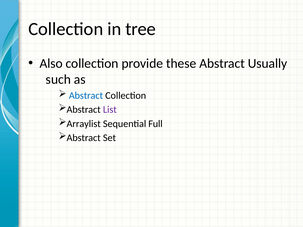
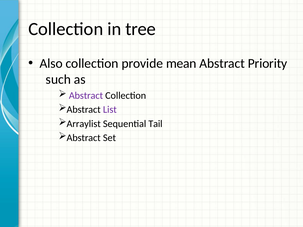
these: these -> mean
Usually: Usually -> Priority
Abstract at (86, 96) colour: blue -> purple
Full: Full -> Tail
